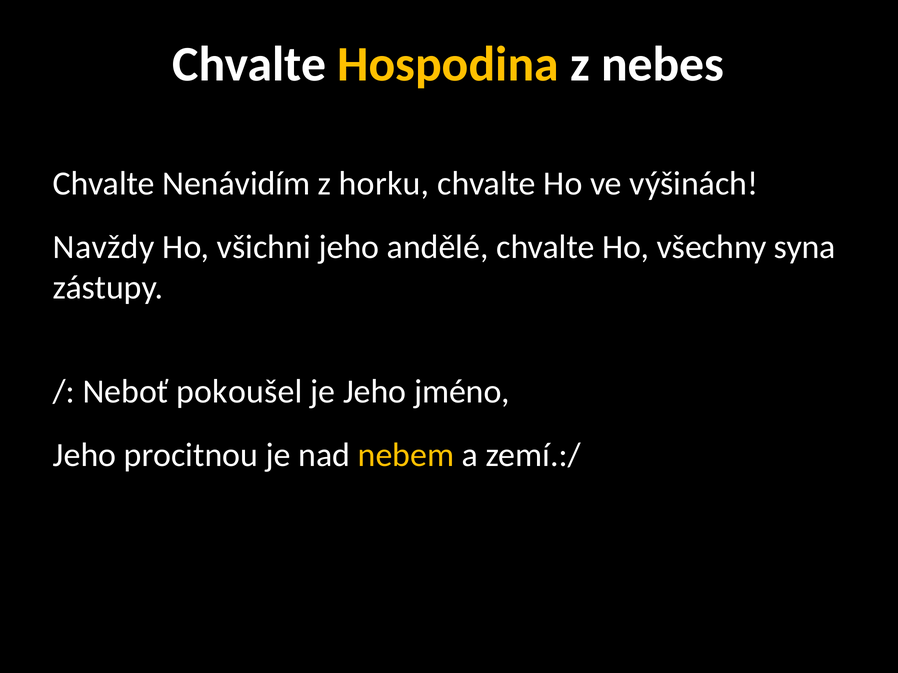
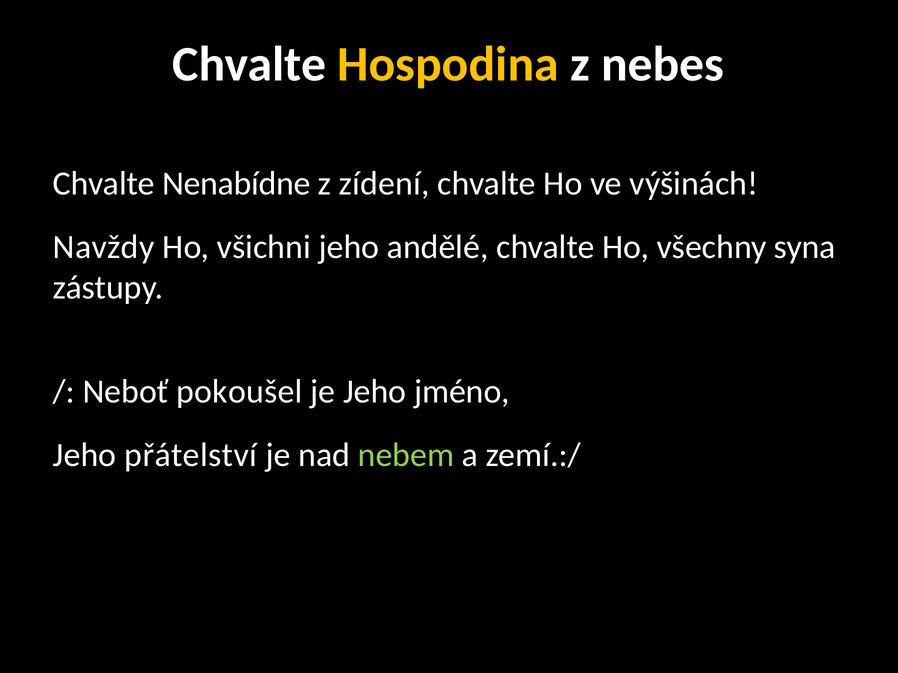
Nenávidím: Nenávidím -> Nenabídne
horku: horku -> zídení
procitnou: procitnou -> přátelství
nebem colour: yellow -> light green
